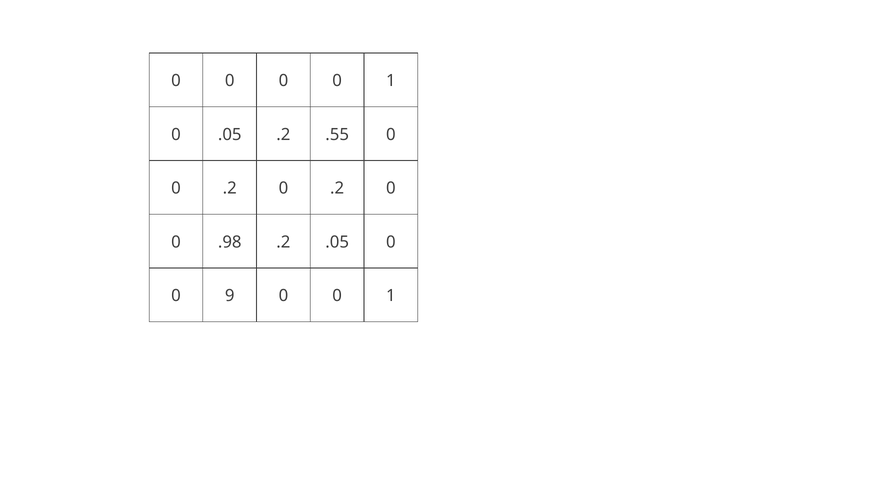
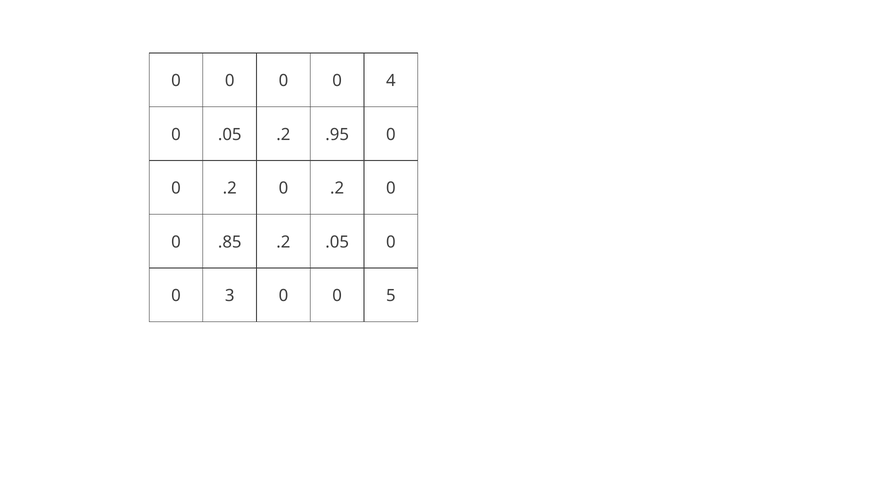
0 0 0 1: 1 -> 4
.55: .55 -> .95
.98: .98 -> .85
9: 9 -> 3
1 at (391, 295): 1 -> 5
